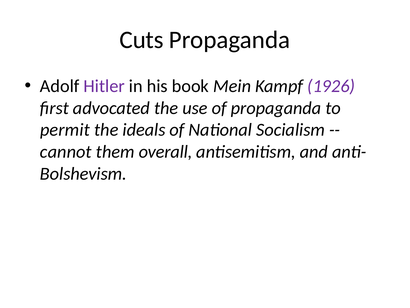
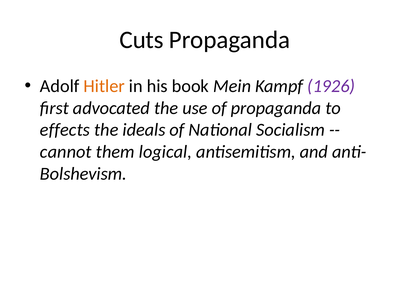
Hitler colour: purple -> orange
permit: permit -> effects
overall: overall -> logical
